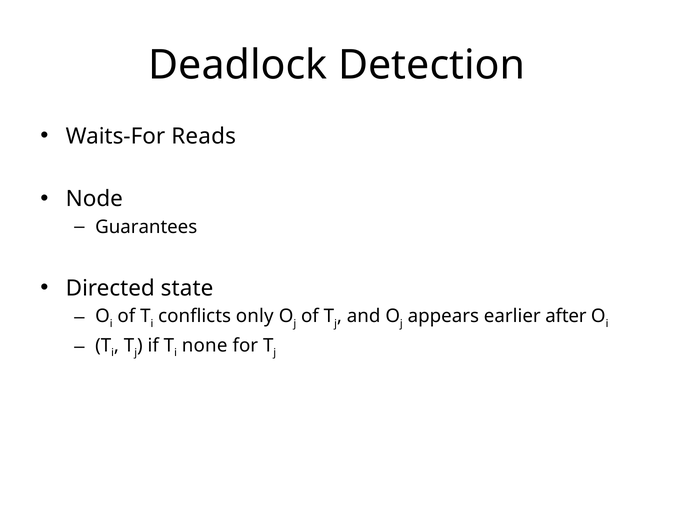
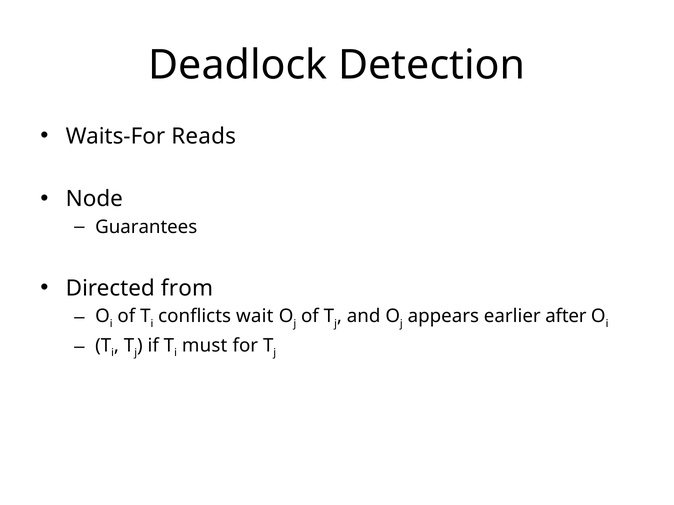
state: state -> from
only: only -> wait
none: none -> must
